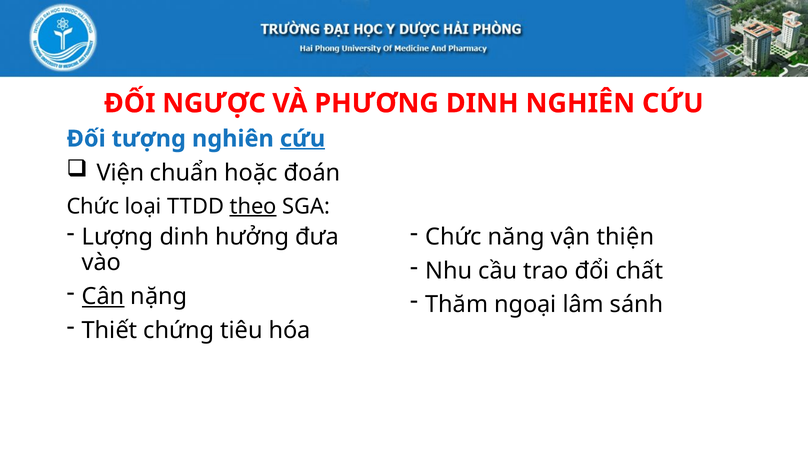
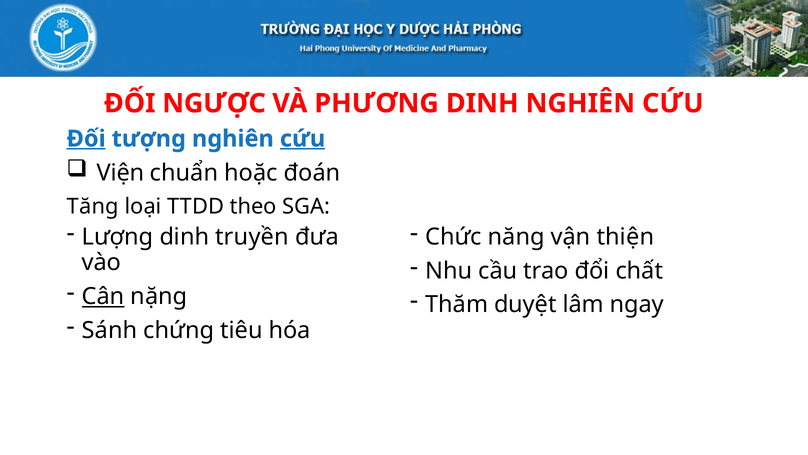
Đối at (86, 139) underline: none -> present
Chức at (93, 206): Chức -> Tăng
theo underline: present -> none
hưởng: hưởng -> truyền
ngoại: ngoại -> duyệt
sánh: sánh -> ngay
Thiết: Thiết -> Sánh
